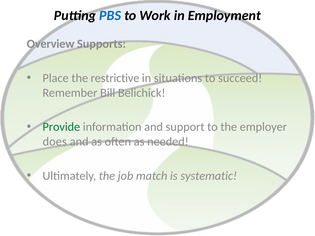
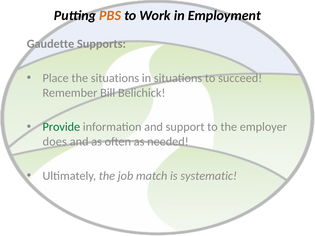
PBS colour: blue -> orange
Overview: Overview -> Gaudette
the restrictive: restrictive -> situations
